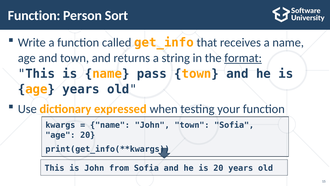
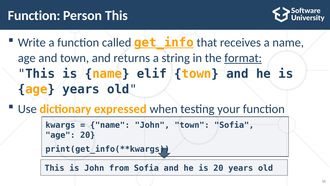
Person Sort: Sort -> This
get_info underline: none -> present
pass: pass -> elif
